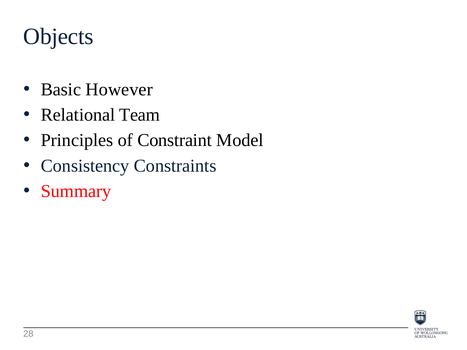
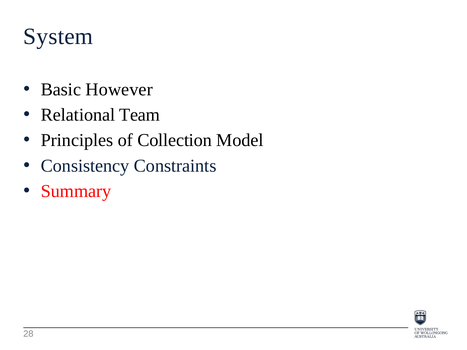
Objects: Objects -> System
Constraint: Constraint -> Collection
